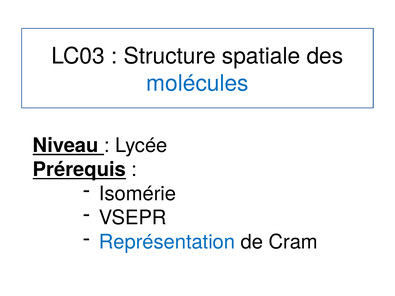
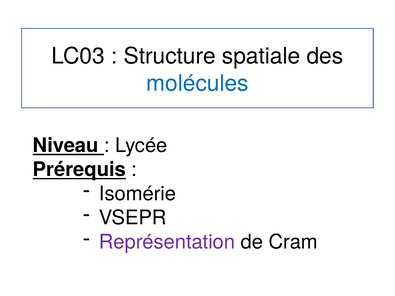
Représentation colour: blue -> purple
